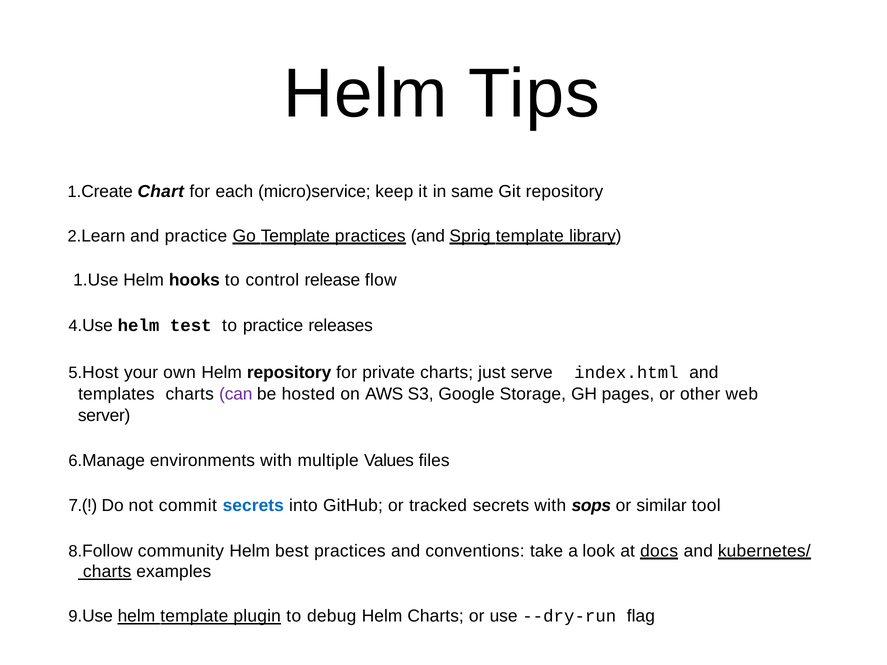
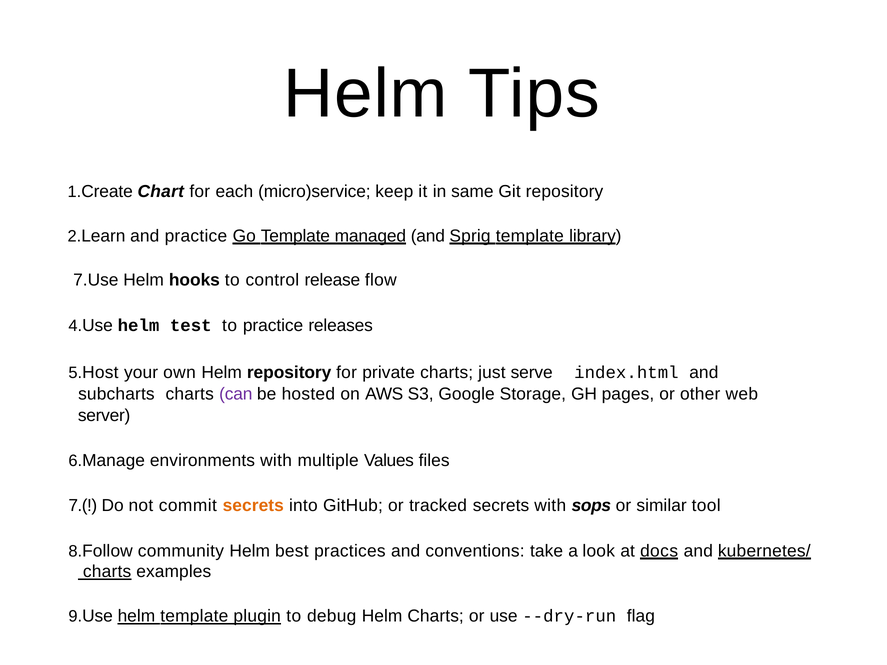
Template practices: practices -> managed
1.Use: 1.Use -> 7.Use
templates: templates -> subcharts
secrets at (253, 506) colour: blue -> orange
